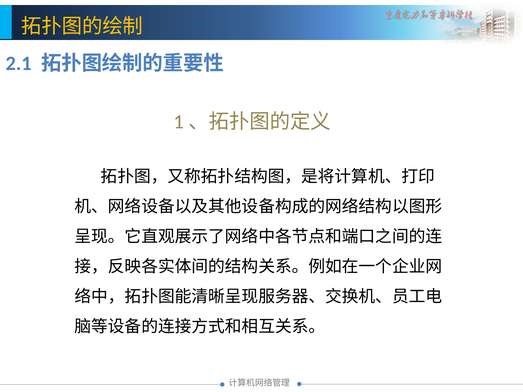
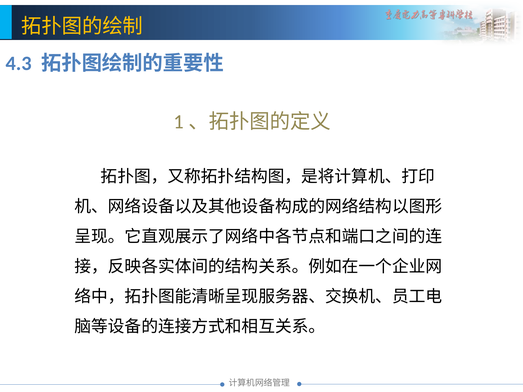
2.1: 2.1 -> 4.3
